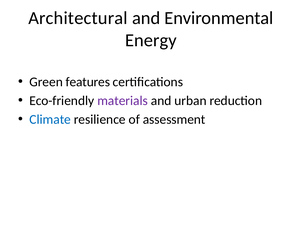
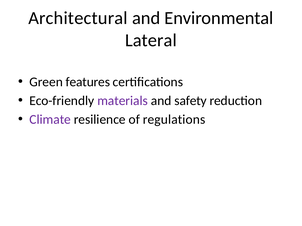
Energy: Energy -> Lateral
urban: urban -> safety
Climate colour: blue -> purple
assessment: assessment -> regulations
